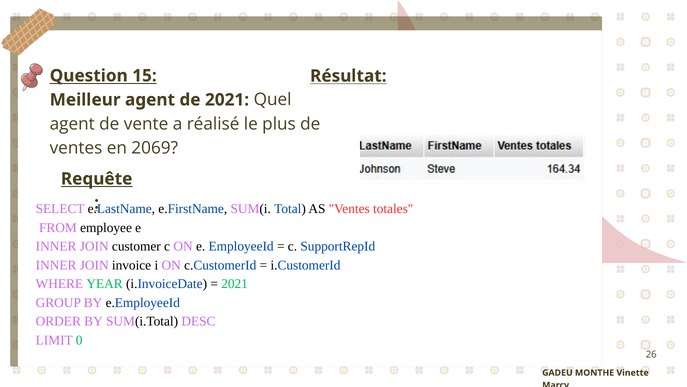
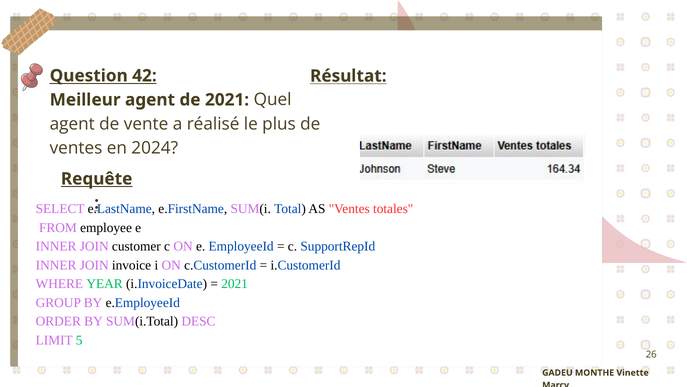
15: 15 -> 42
2069: 2069 -> 2024
0: 0 -> 5
